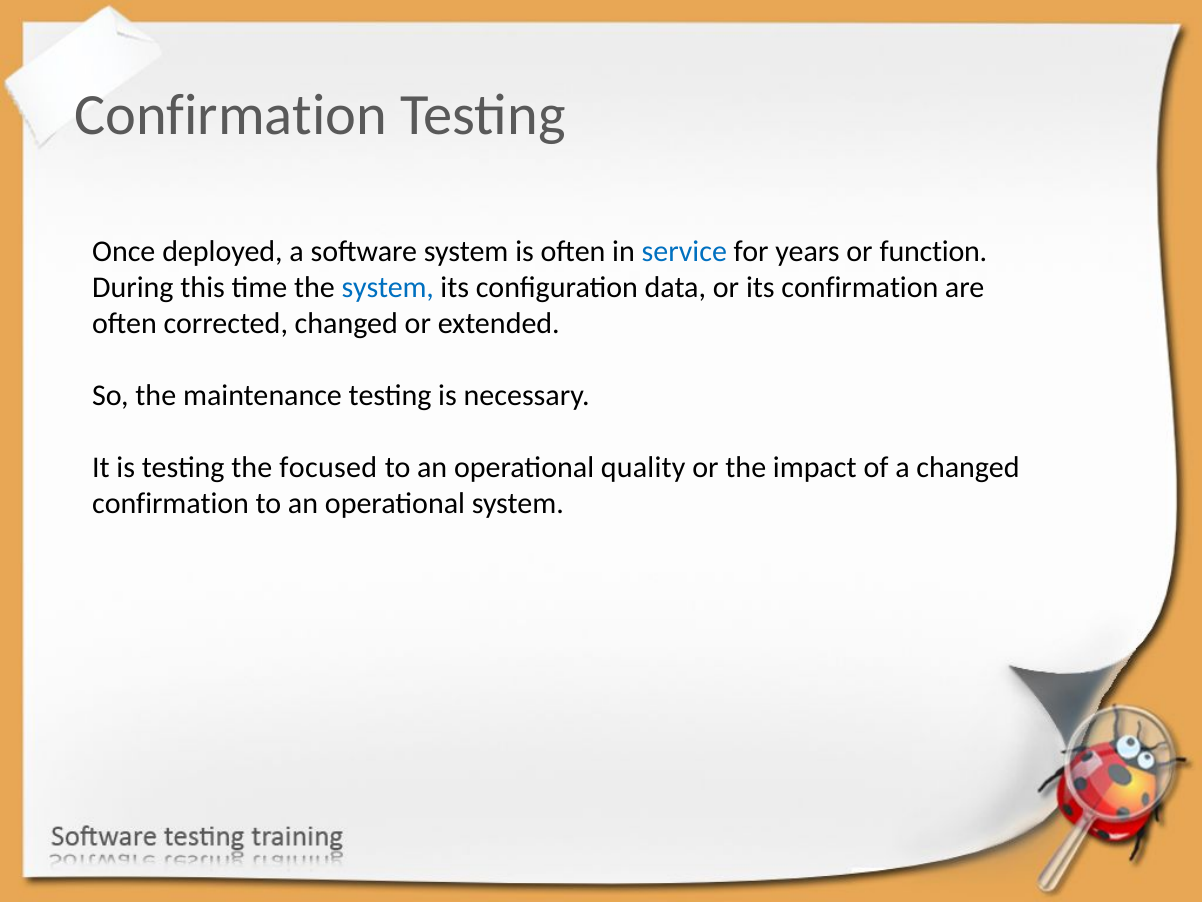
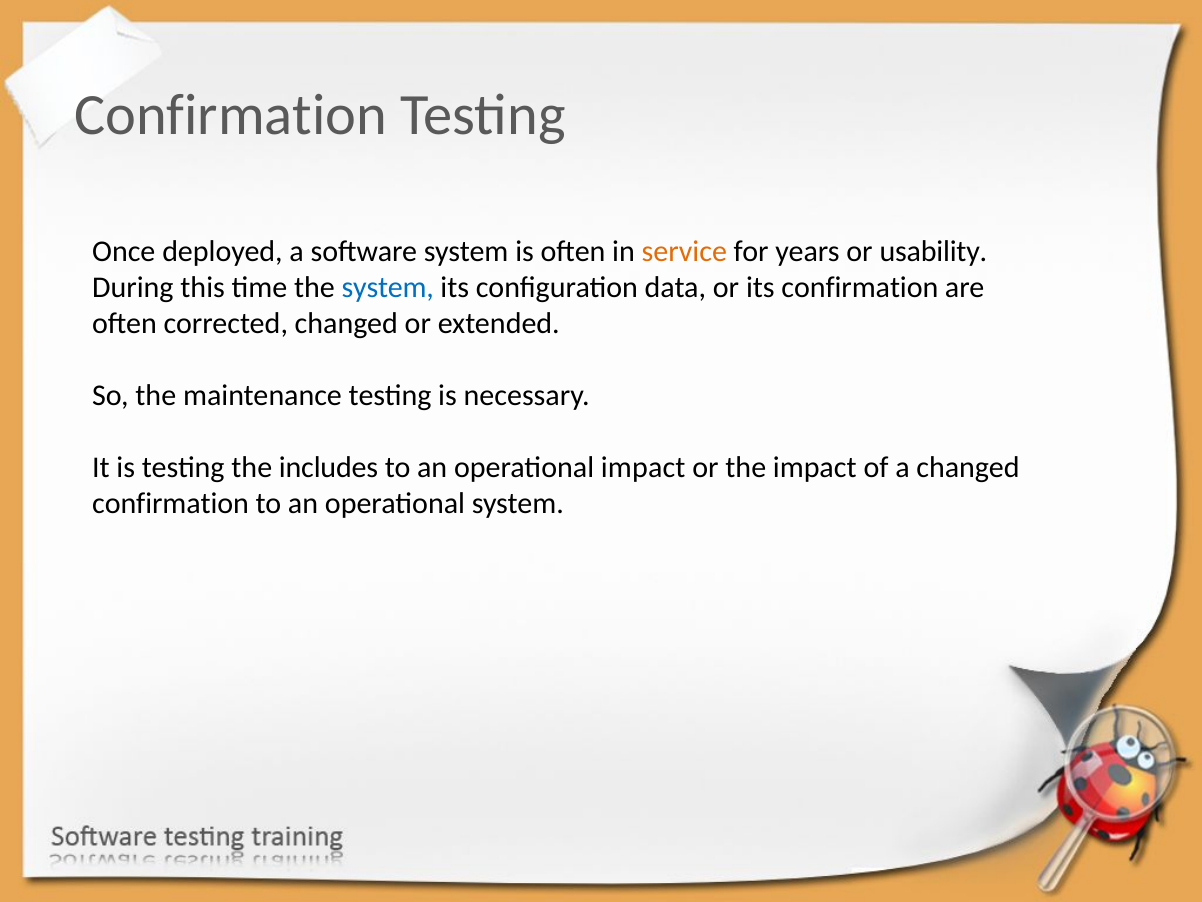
service colour: blue -> orange
function: function -> usability
focused: focused -> includes
operational quality: quality -> impact
